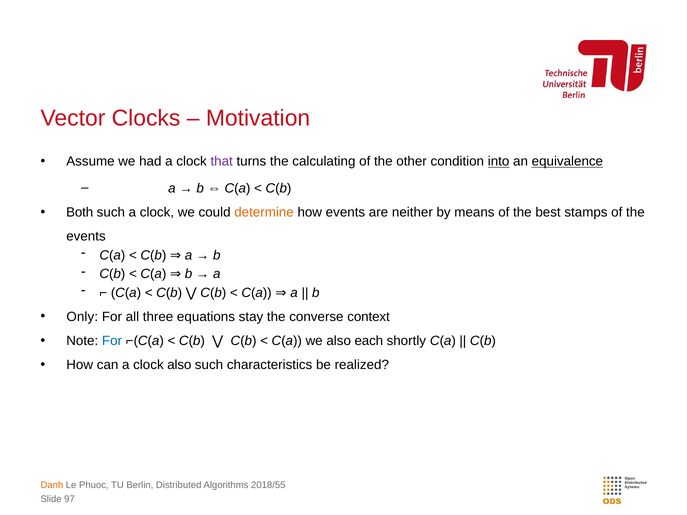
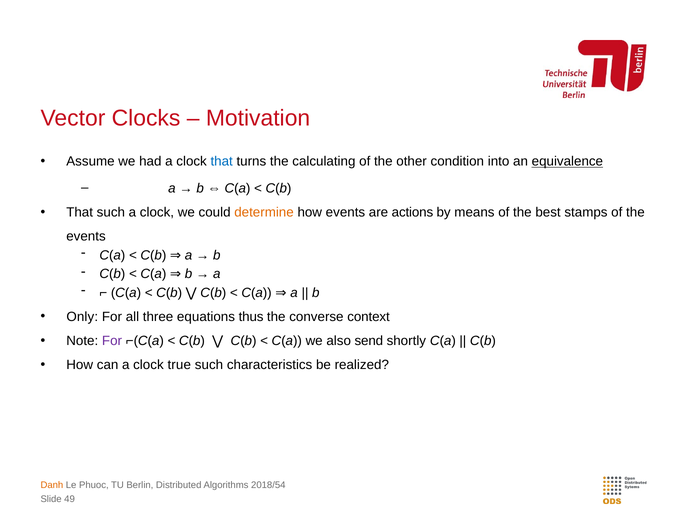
that at (222, 162) colour: purple -> blue
into underline: present -> none
Both at (80, 212): Both -> That
neither: neither -> actions
stay: stay -> thus
For at (112, 341) colour: blue -> purple
each: each -> send
clock also: also -> true
2018/55: 2018/55 -> 2018/54
97: 97 -> 49
